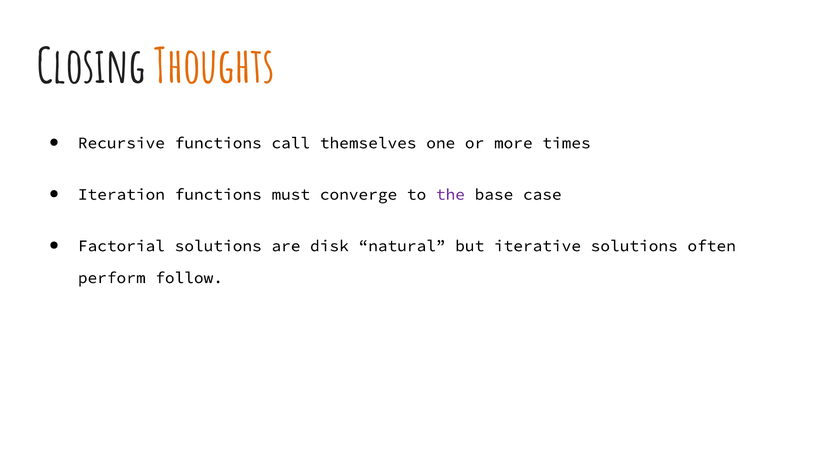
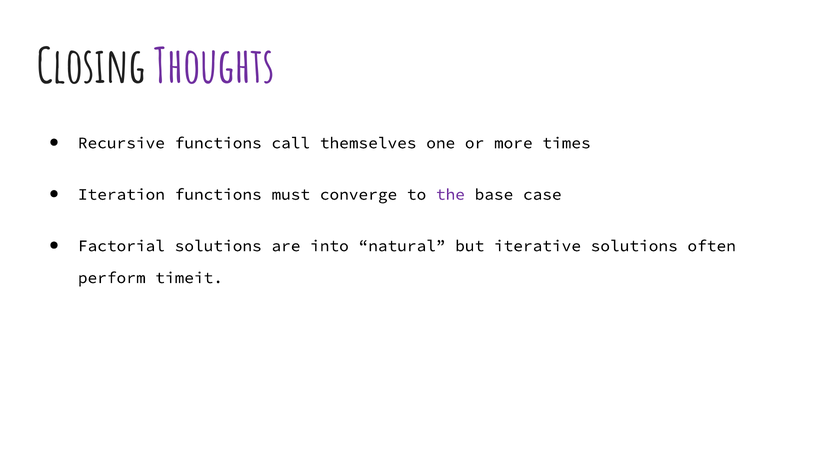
Thoughts colour: orange -> purple
disk: disk -> into
follow: follow -> timeit
